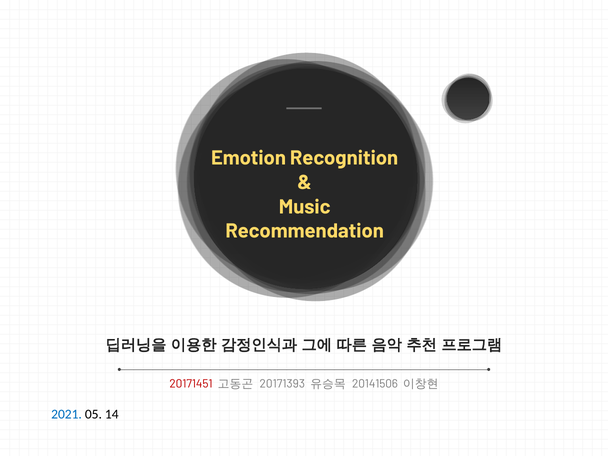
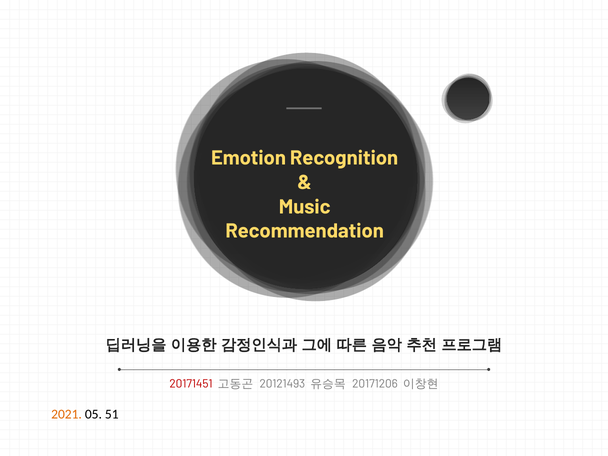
20171393: 20171393 -> 20121493
20141506: 20141506 -> 20171206
2021 colour: blue -> orange
14: 14 -> 51
